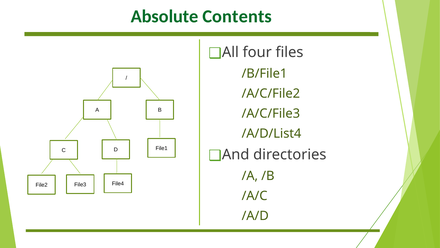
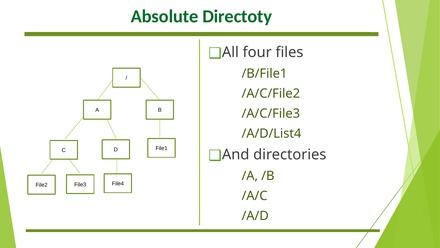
Contents: Contents -> Directoty
